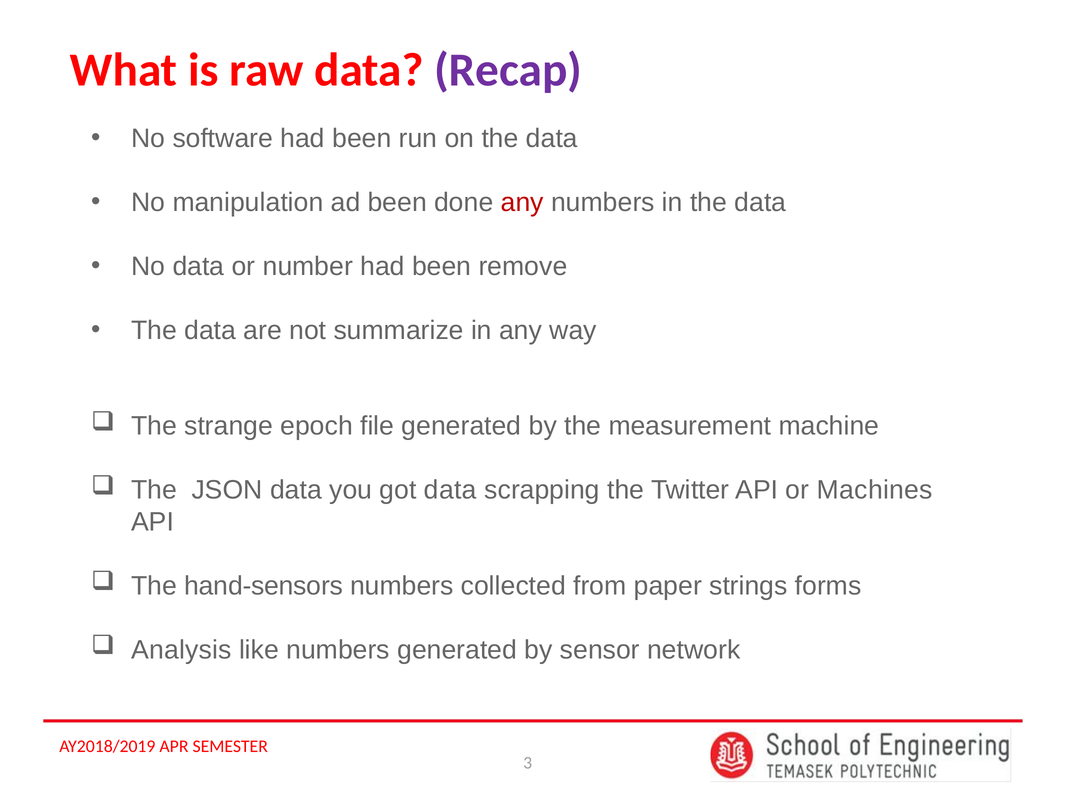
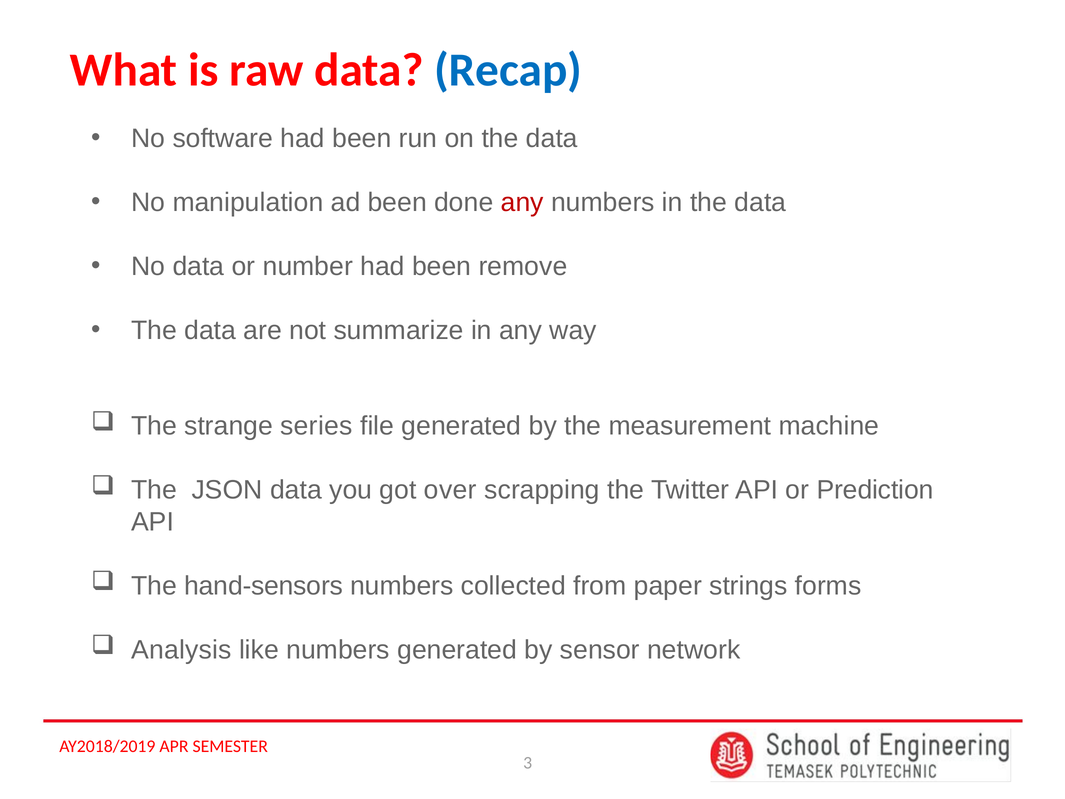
Recap colour: purple -> blue
epoch: epoch -> series
got data: data -> over
Machines: Machines -> Prediction
